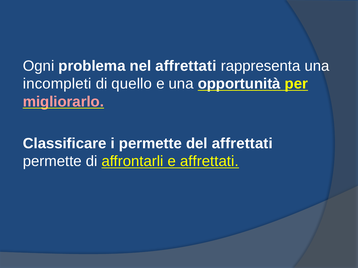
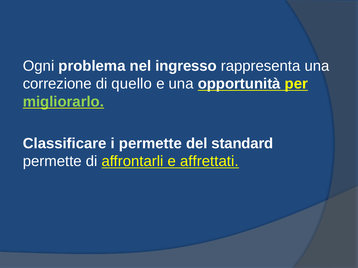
nel affrettati: affrettati -> ingresso
incompleti: incompleti -> correzione
migliorarlo colour: pink -> light green
del affrettati: affrettati -> standard
